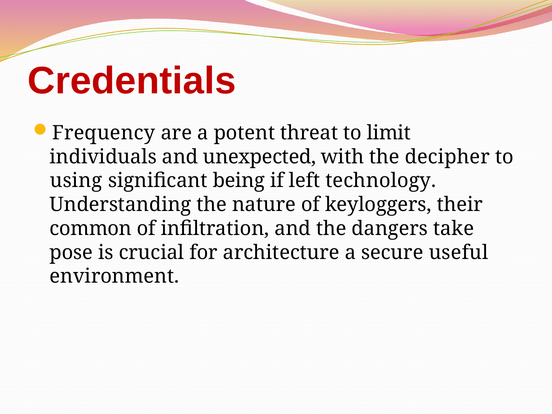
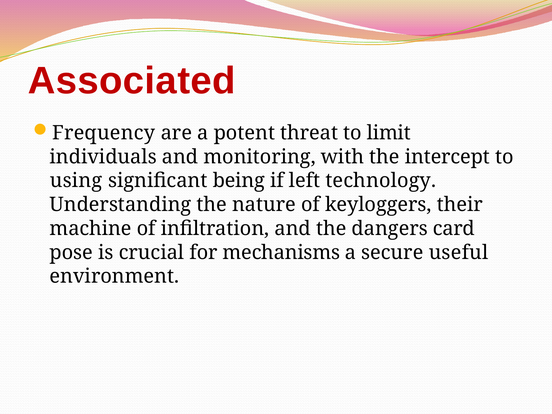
Credentials: Credentials -> Associated
unexpected: unexpected -> monitoring
decipher: decipher -> intercept
common: common -> machine
take: take -> card
architecture: architecture -> mechanisms
